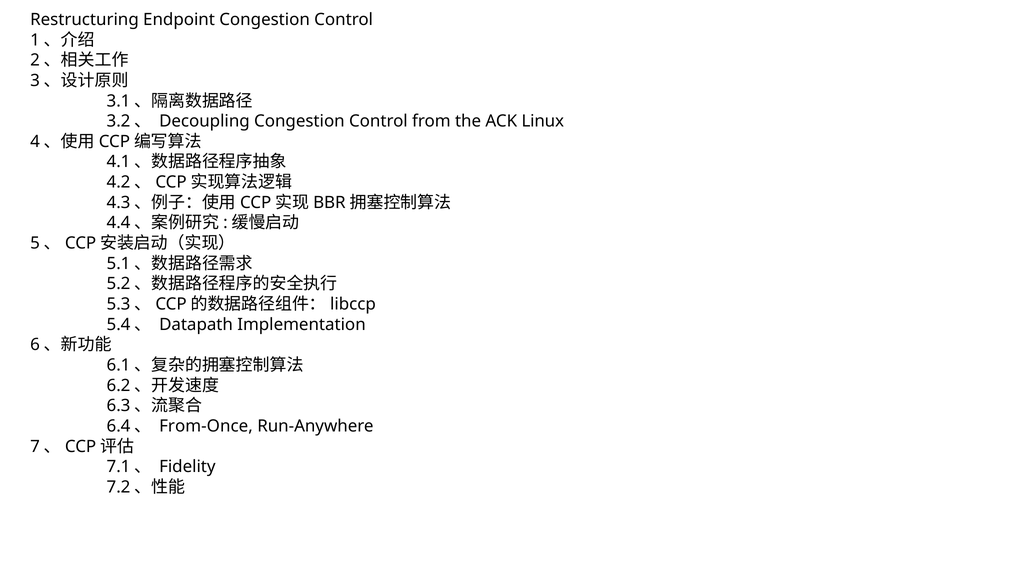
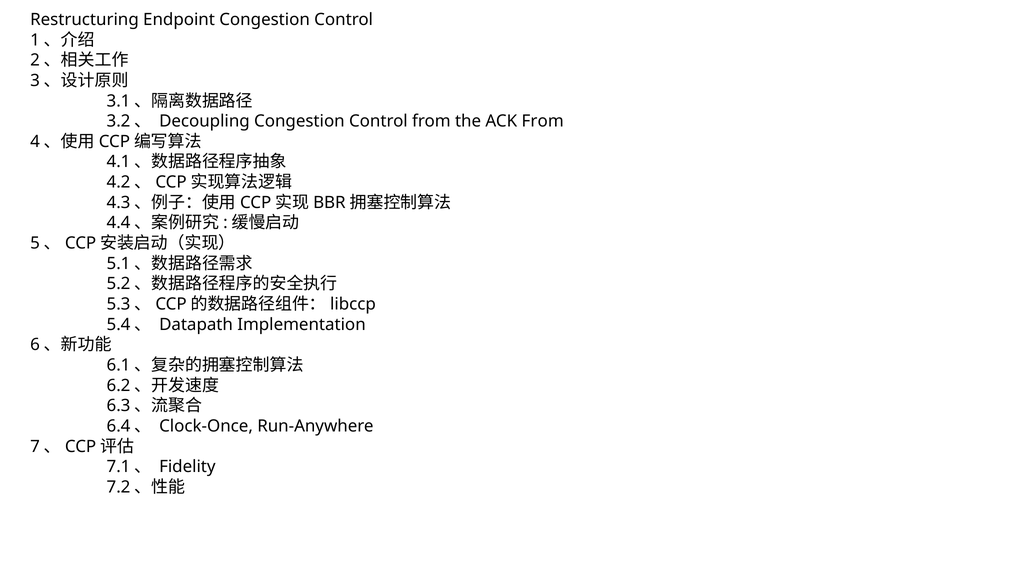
ACK Linux: Linux -> From
From-Once: From-Once -> Clock-Once
